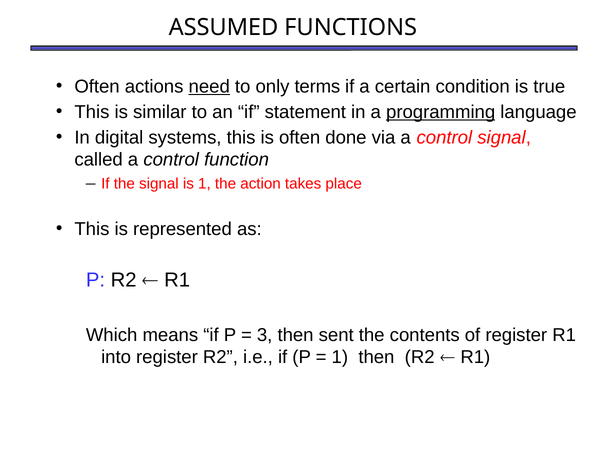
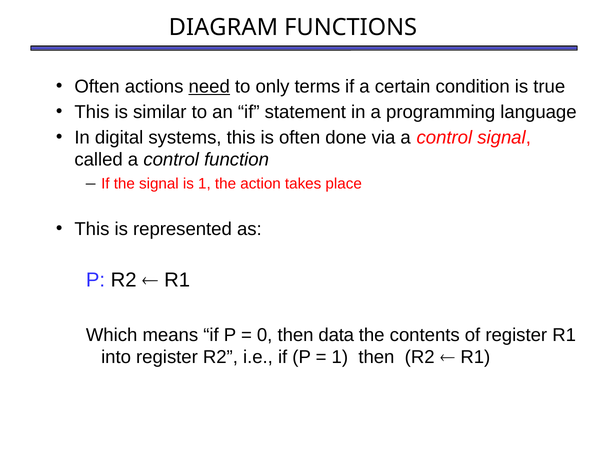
ASSUMED: ASSUMED -> DIAGRAM
programming underline: present -> none
3: 3 -> 0
sent: sent -> data
